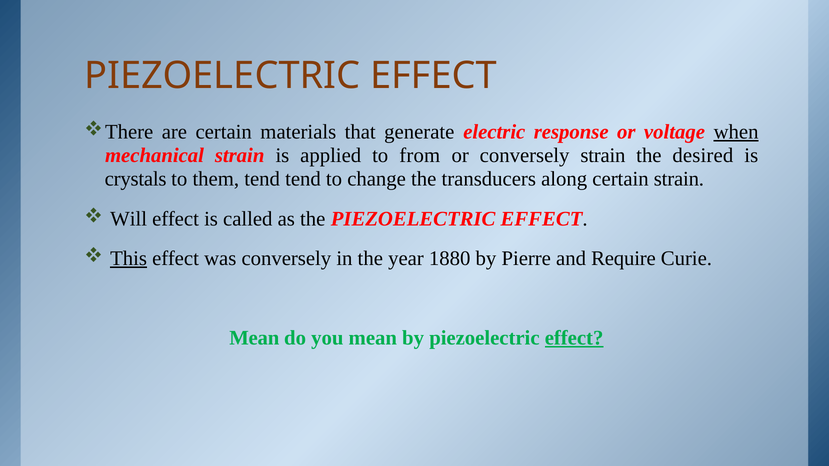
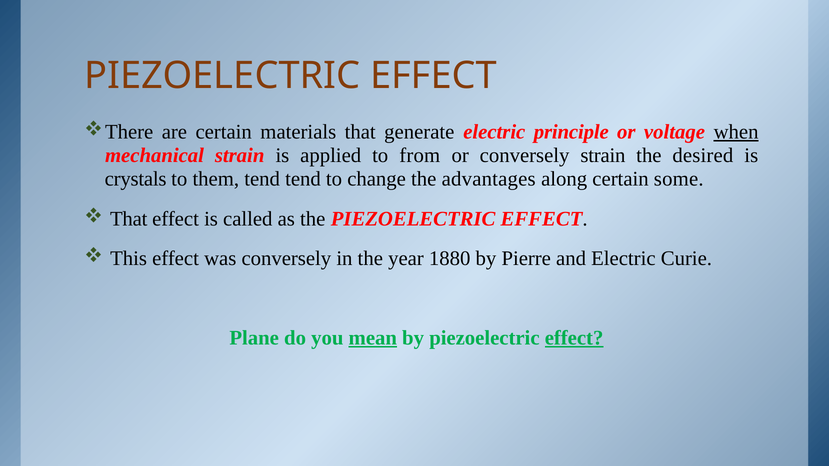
response: response -> principle
transducers: transducers -> advantages
certain strain: strain -> some
Will at (129, 219): Will -> That
This underline: present -> none
and Require: Require -> Electric
Mean at (254, 338): Mean -> Plane
mean at (373, 338) underline: none -> present
